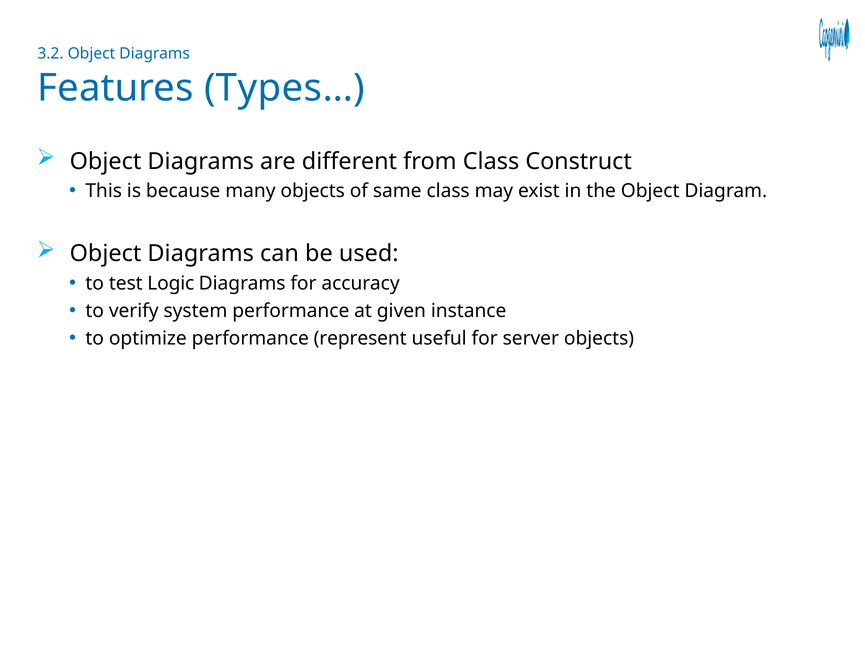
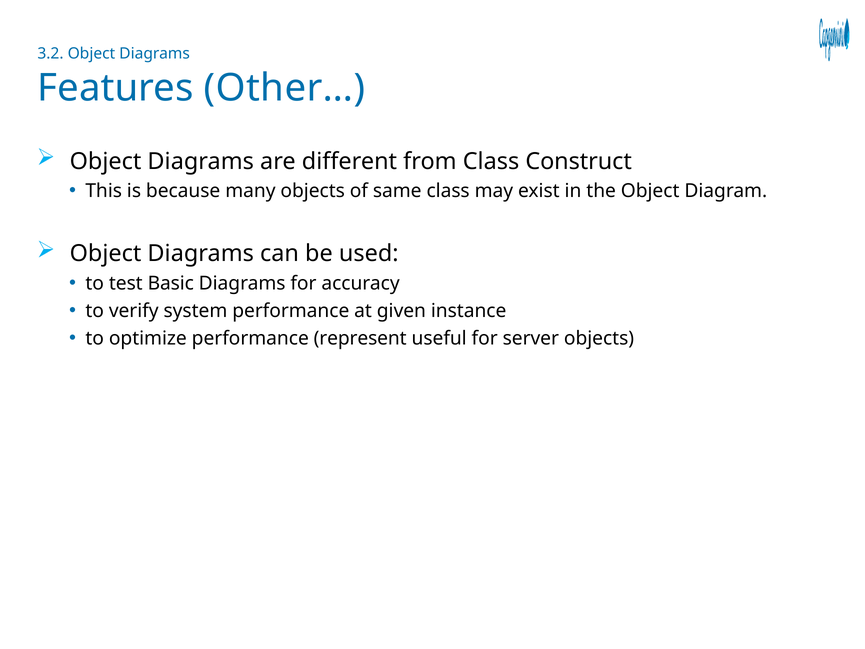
Types…: Types… -> Other…
Logic: Logic -> Basic
